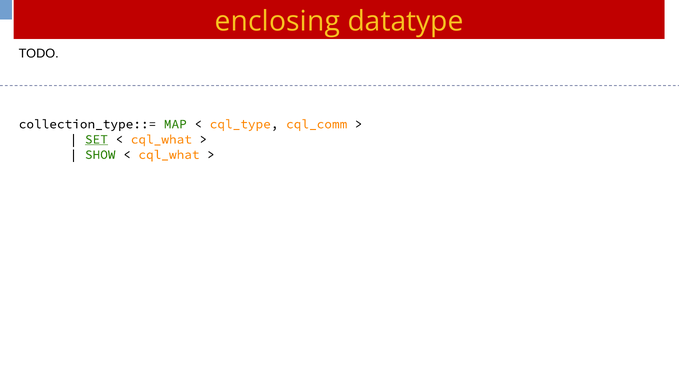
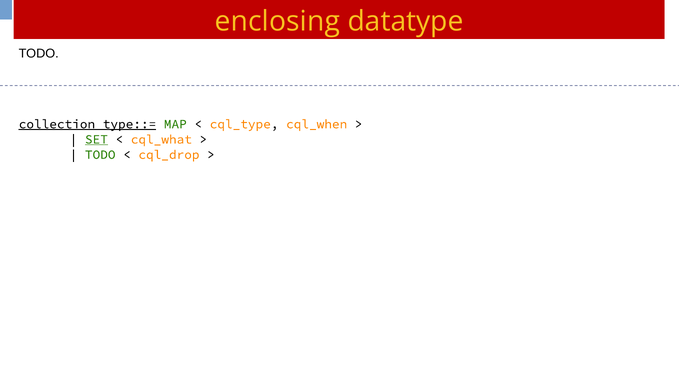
collection_type::= underline: none -> present
cql_comm: cql_comm -> cql_when
SHOW at (100, 155): SHOW -> TODO
cql_what at (169, 155): cql_what -> cql_drop
